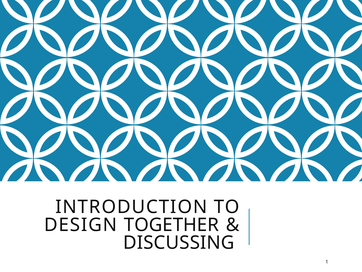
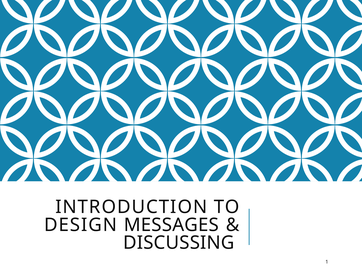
TOGETHER: TOGETHER -> MESSAGES
